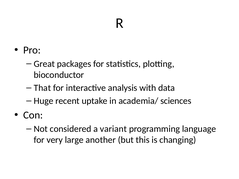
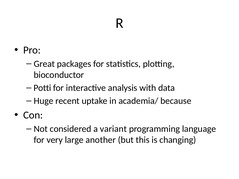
That: That -> Potti
sciences: sciences -> because
